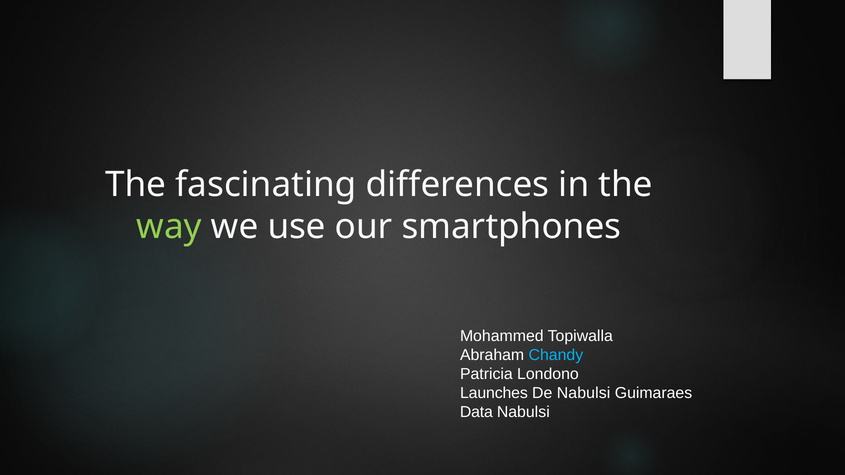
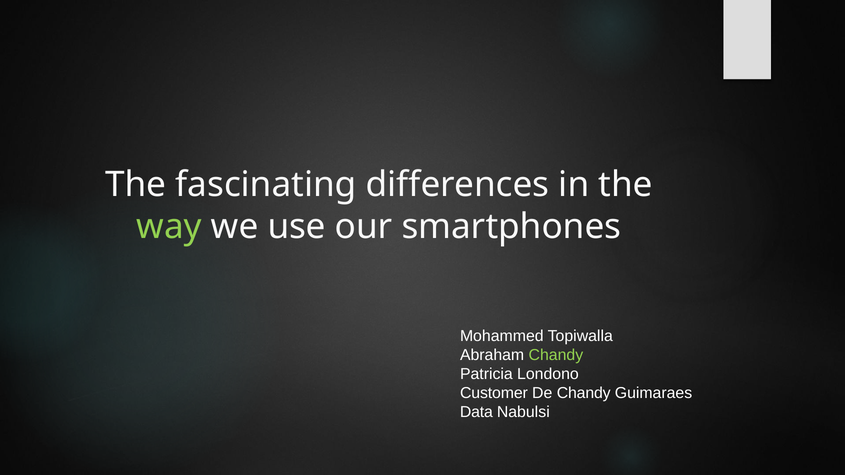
Chandy at (556, 355) colour: light blue -> light green
Launches: Launches -> Customer
De Nabulsi: Nabulsi -> Chandy
